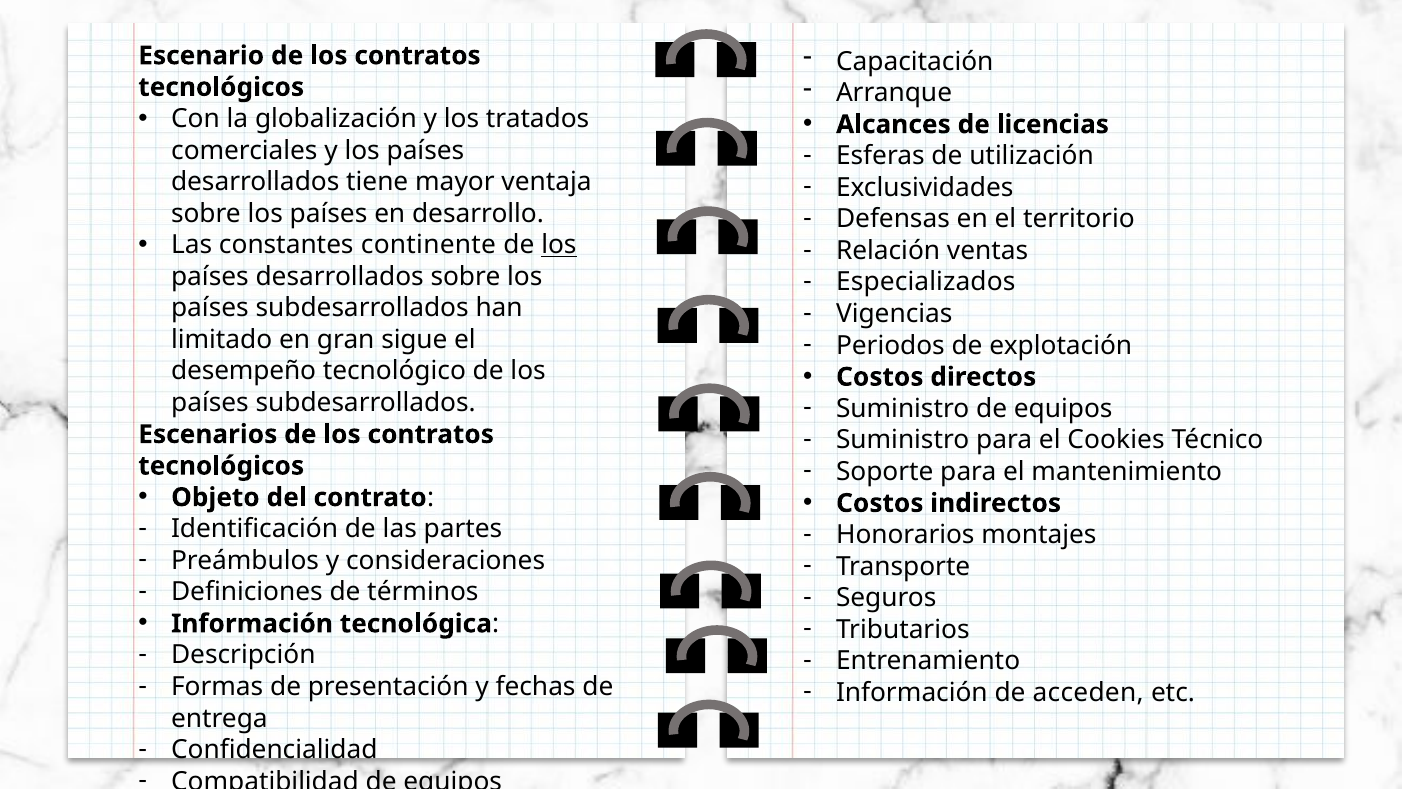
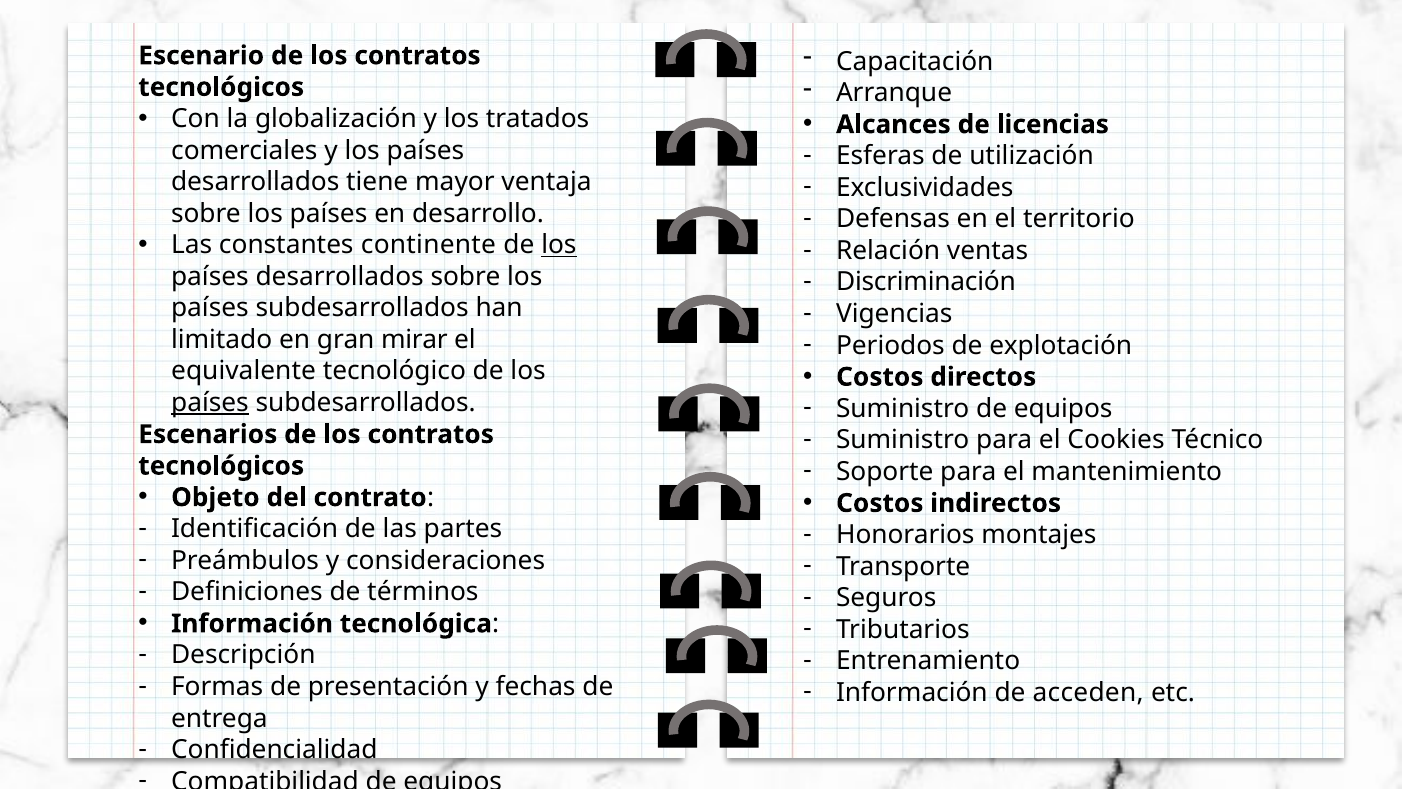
Especializados: Especializados -> Discriminación
sigue: sigue -> mirar
desempeño: desempeño -> equivalente
países at (210, 403) underline: none -> present
